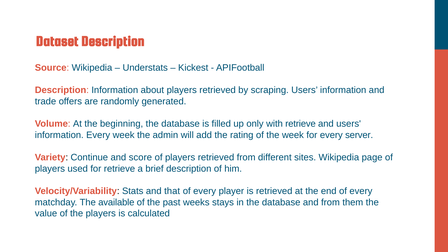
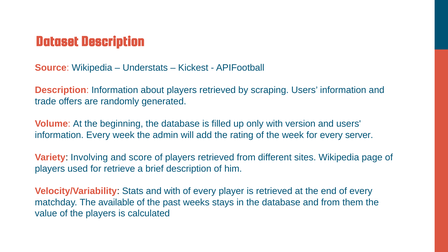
with retrieve: retrieve -> version
Continue: Continue -> Involving
and that: that -> with
